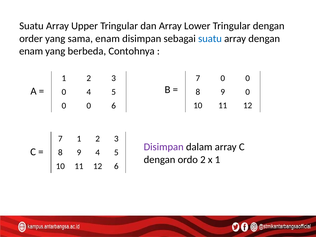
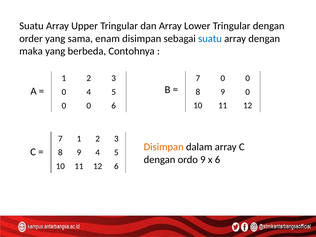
enam at (31, 51): enam -> maka
Disimpan at (164, 147) colour: purple -> orange
ordo 2: 2 -> 9
x 1: 1 -> 6
